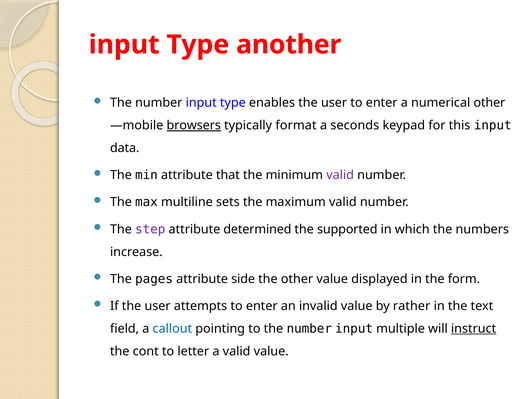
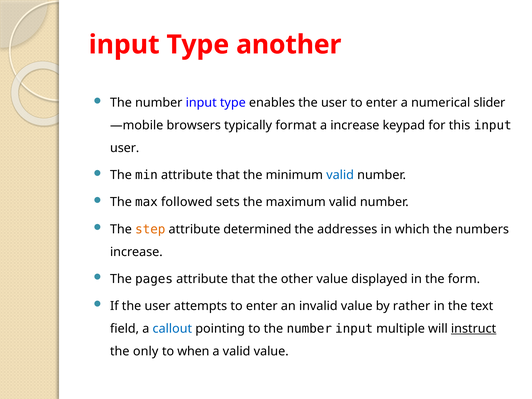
numerical other: other -> slider
browsers underline: present -> none
a seconds: seconds -> increase
data at (125, 148): data -> user
valid at (340, 175) colour: purple -> blue
multiline: multiline -> followed
step colour: purple -> orange
supported: supported -> addresses
side at (243, 279): side -> that
cont: cont -> only
letter: letter -> when
